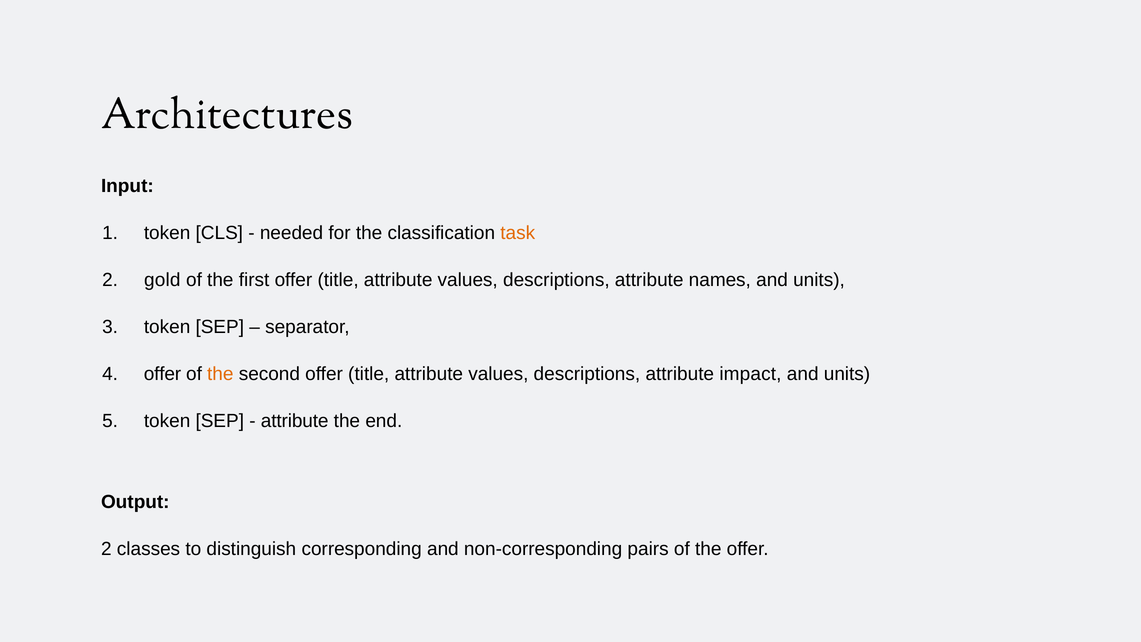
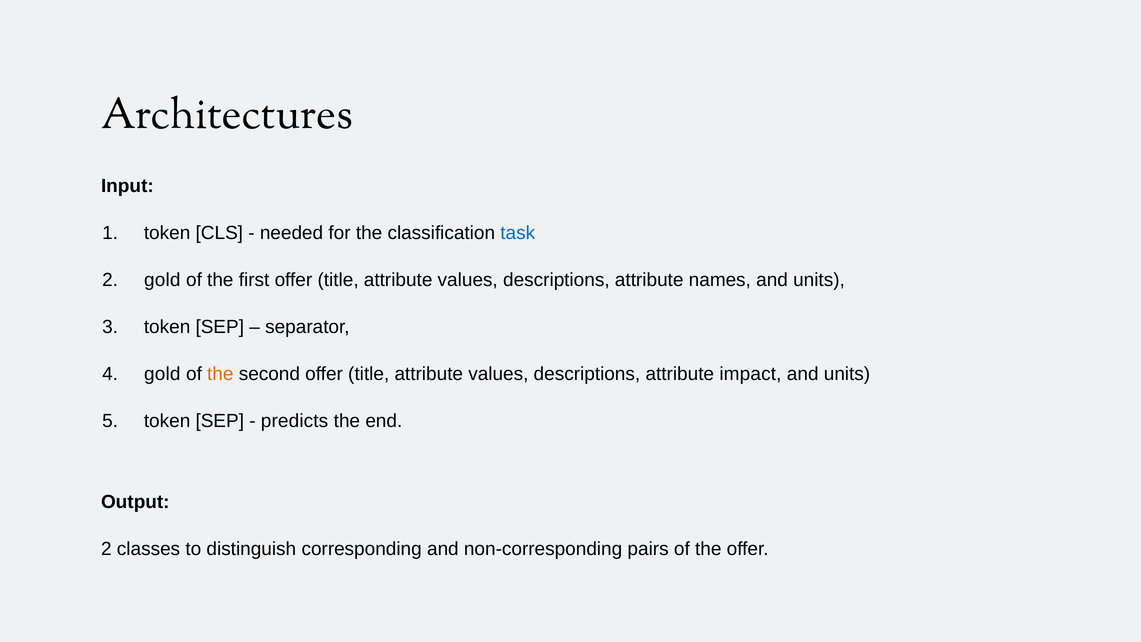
task colour: orange -> blue
offer at (162, 374): offer -> gold
attribute at (295, 421): attribute -> predicts
